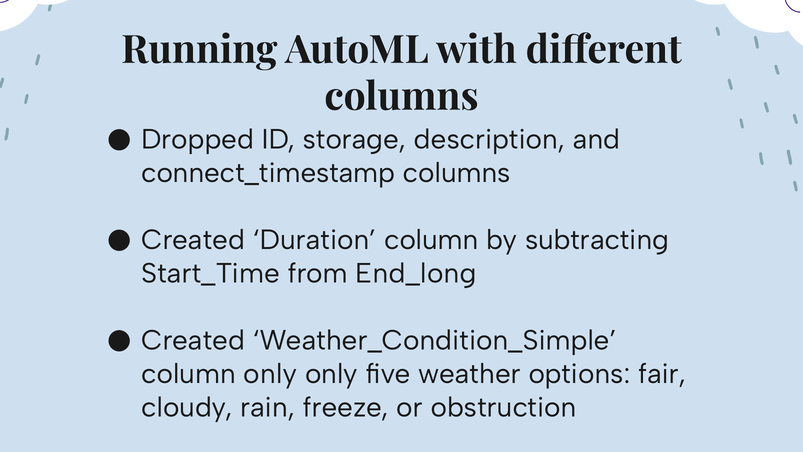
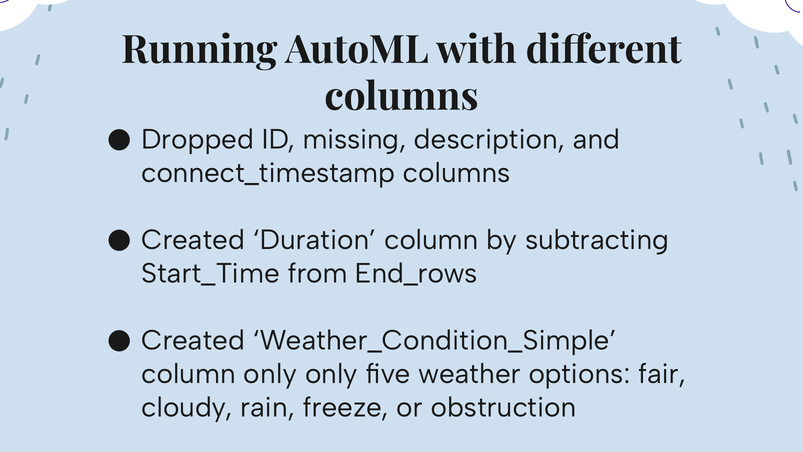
storage: storage -> missing
End_long: End_long -> End_rows
